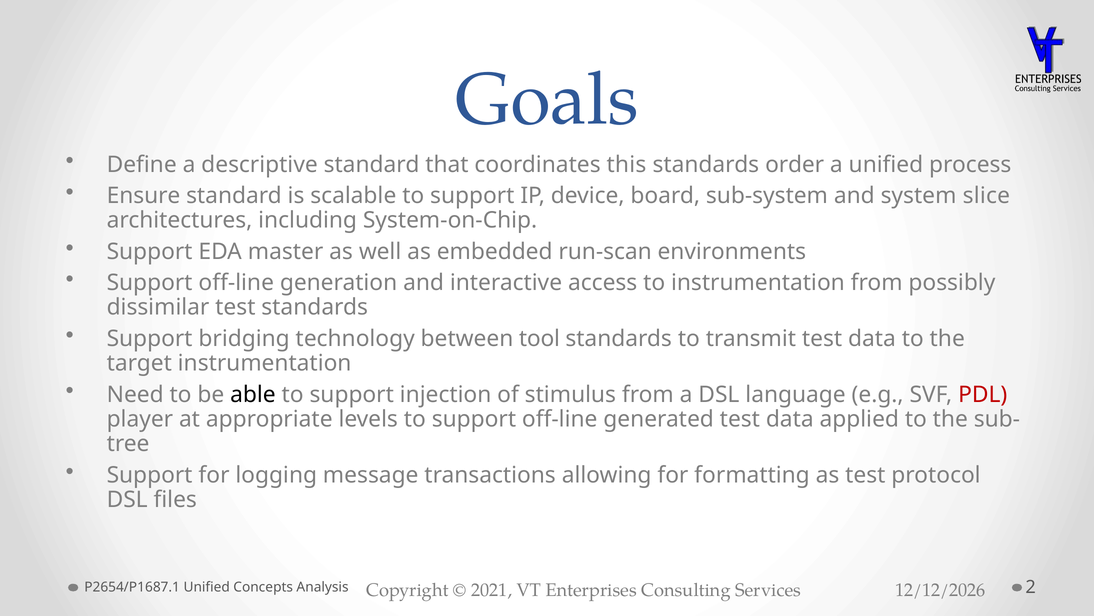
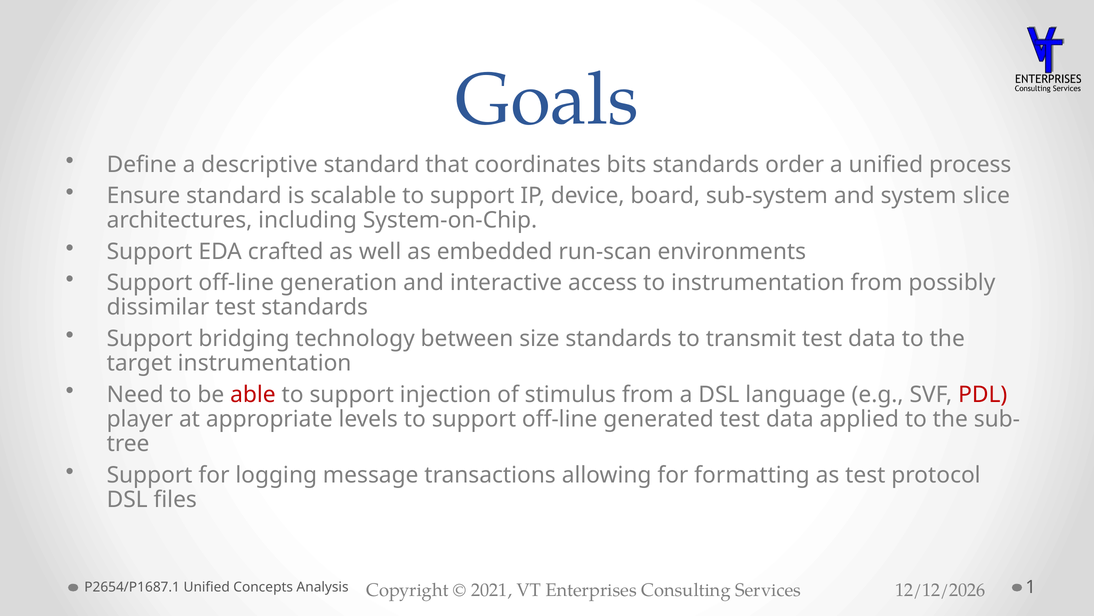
this: this -> bits
master: master -> crafted
tool: tool -> size
able colour: black -> red
2: 2 -> 1
